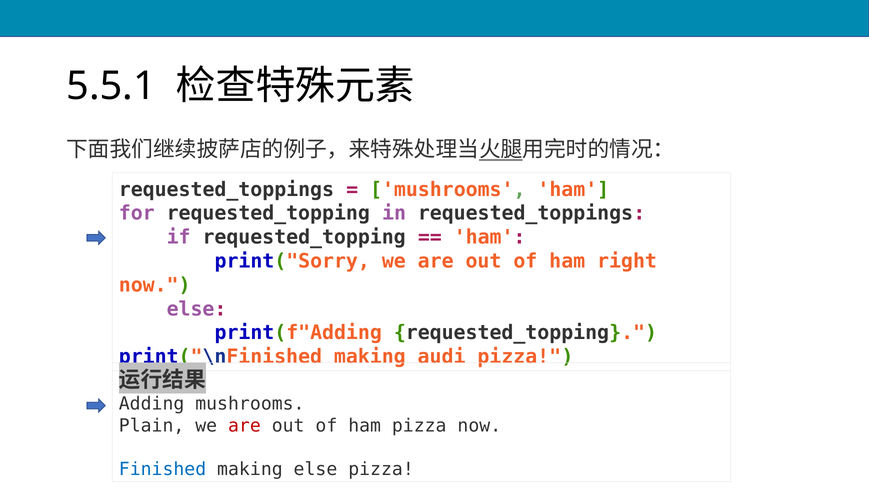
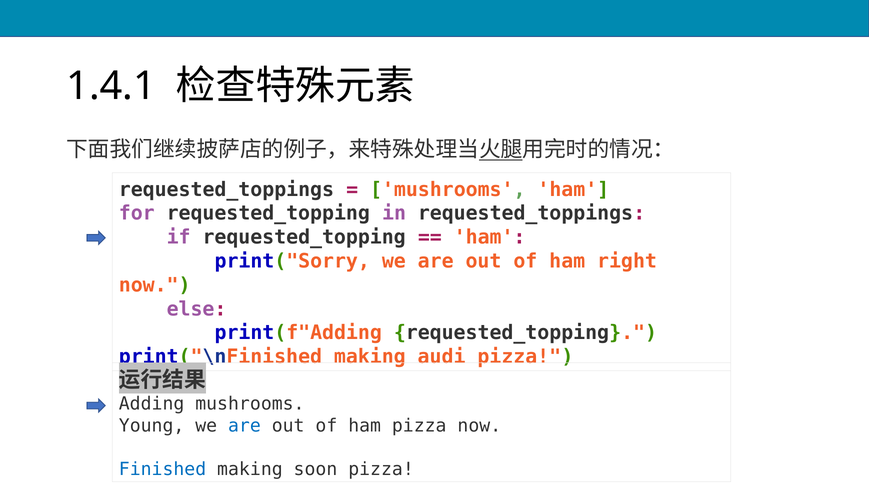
5.5.1: 5.5.1 -> 1.4.1
Plain: Plain -> Young
are at (244, 426) colour: red -> blue
making else: else -> soon
